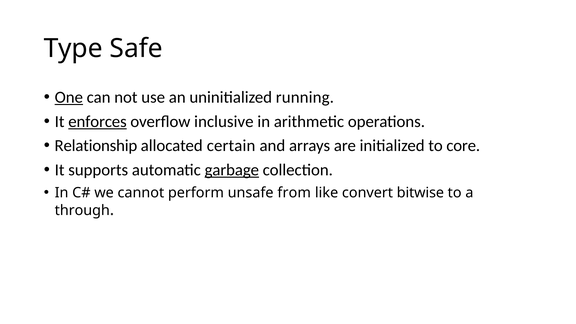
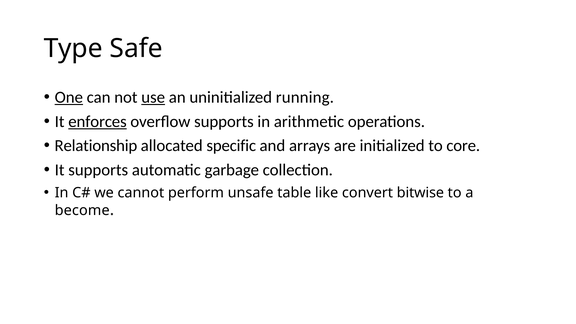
use underline: none -> present
overflow inclusive: inclusive -> supports
certain: certain -> specific
garbage underline: present -> none
from: from -> table
through: through -> become
